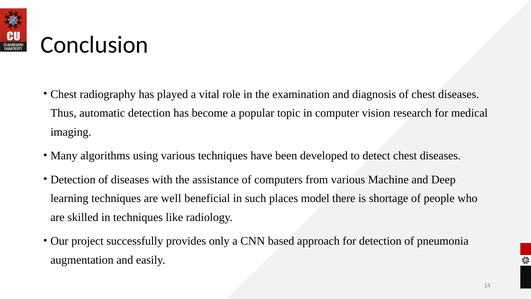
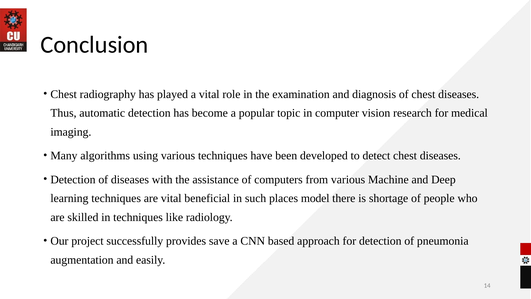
are well: well -> vital
only: only -> save
